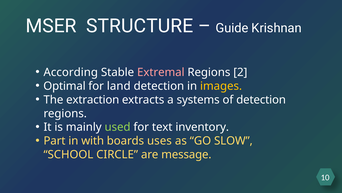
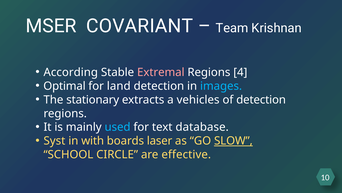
STRUCTURE: STRUCTURE -> COVARIANT
Guide: Guide -> Team
2: 2 -> 4
images colour: yellow -> light blue
extraction: extraction -> stationary
systems: systems -> vehicles
used colour: light green -> light blue
inventory: inventory -> database
Part: Part -> Syst
uses: uses -> laser
SLOW underline: none -> present
message: message -> effective
